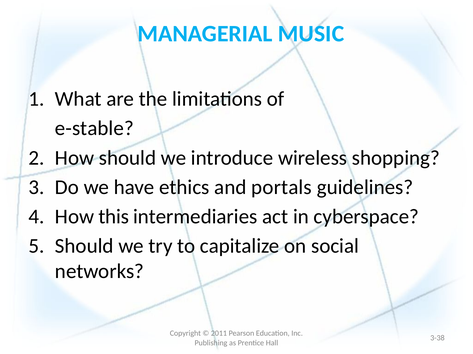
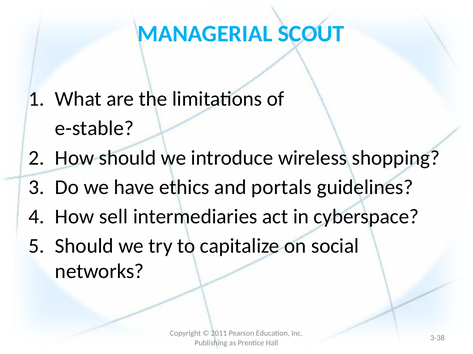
MUSIC: MUSIC -> SCOUT
this: this -> sell
